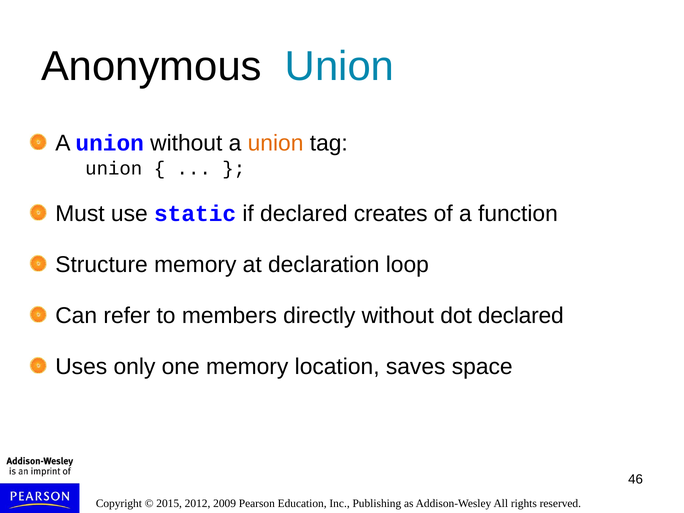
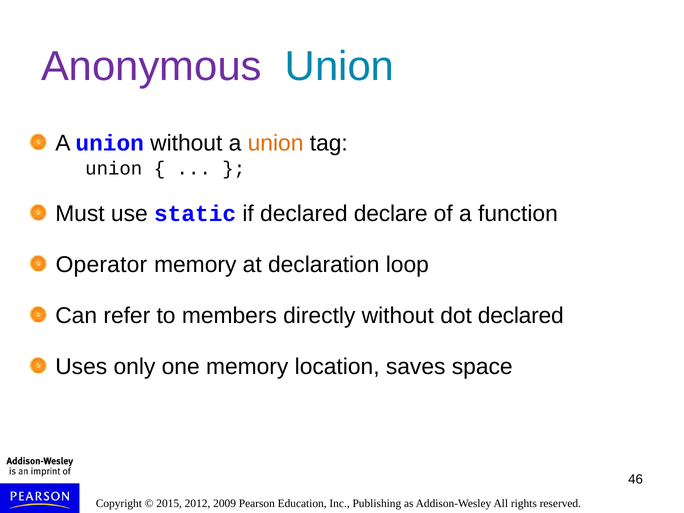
Anonymous colour: black -> purple
creates: creates -> declare
Structure: Structure -> Operator
